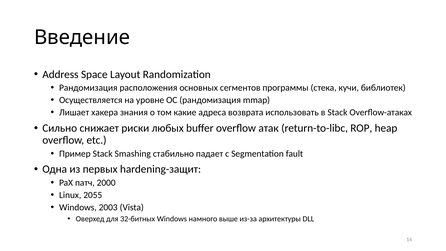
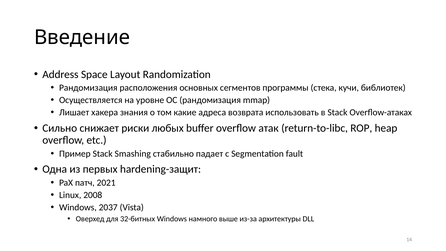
2000: 2000 -> 2021
2055: 2055 -> 2008
2003: 2003 -> 2037
